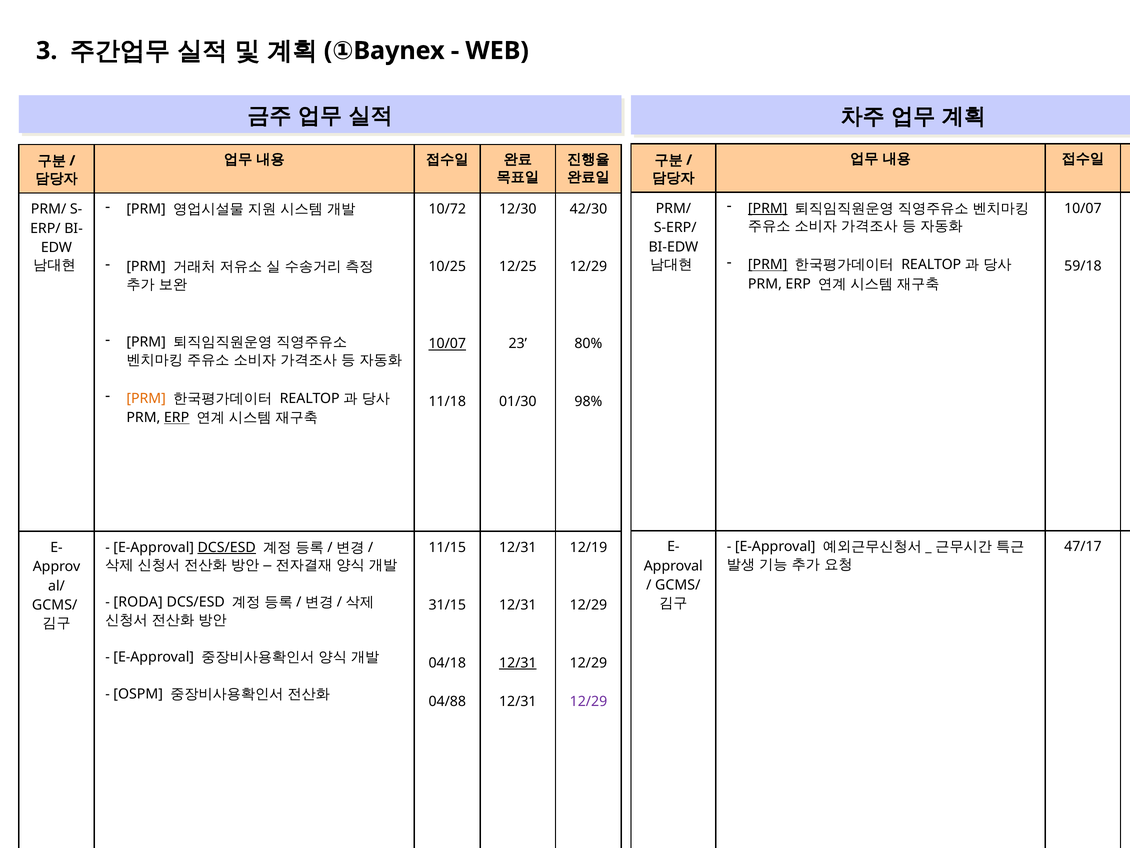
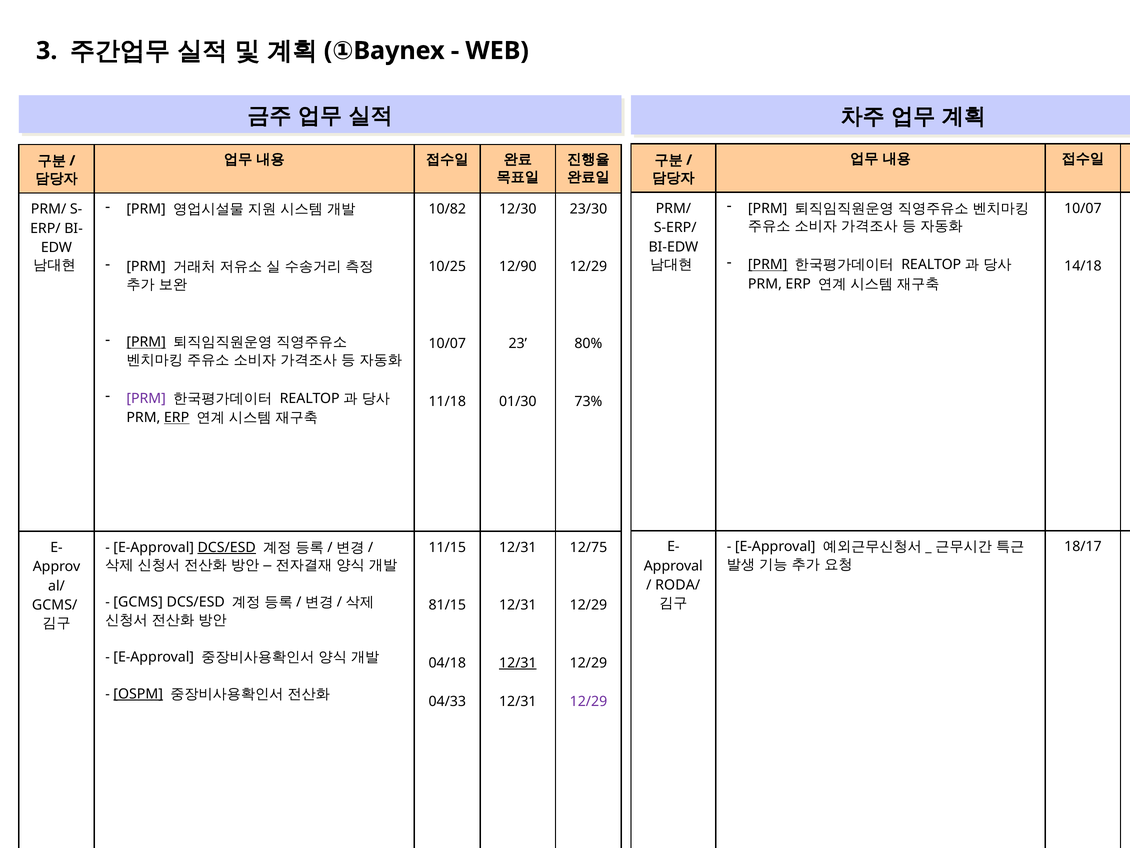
PRM at (768, 208) underline: present -> none
10/72: 10/72 -> 10/82
42/30: 42/30 -> 23/30
59/18: 59/18 -> 14/18
12/25: 12/25 -> 12/90
PRM at (146, 342) underline: none -> present
10/07 at (447, 344) underline: present -> none
PRM at (146, 398) colour: orange -> purple
98%: 98% -> 73%
47/17: 47/17 -> 18/17
12/19: 12/19 -> 12/75
GCMS/ at (678, 585): GCMS/ -> RODA/
RODA: RODA -> GCMS
31/15: 31/15 -> 81/15
OSPM underline: none -> present
04/88: 04/88 -> 04/33
